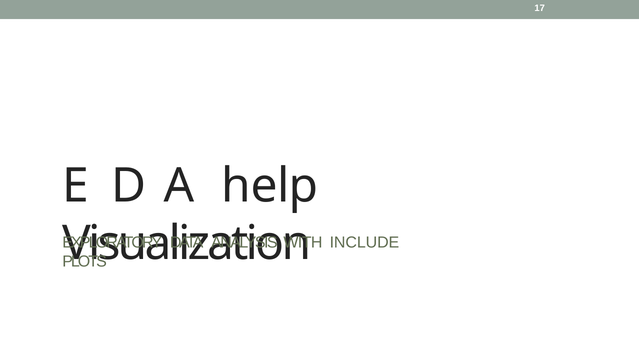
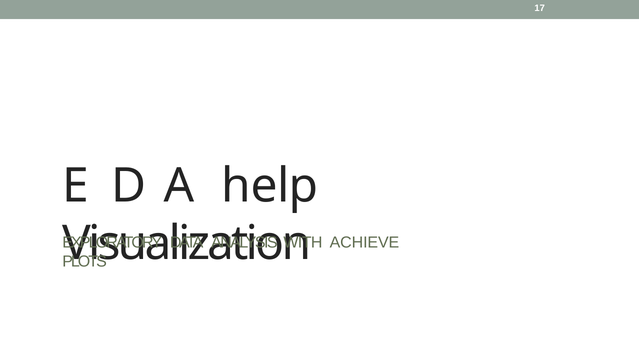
INCLUDE: INCLUDE -> ACHIEVE
